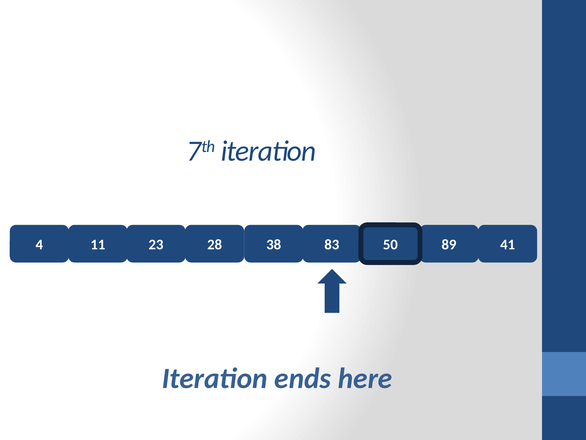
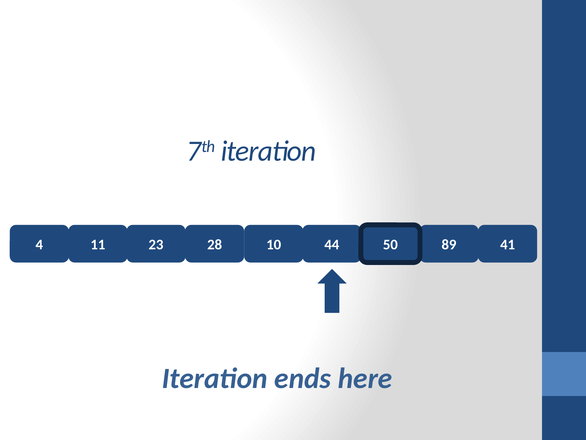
38: 38 -> 10
83: 83 -> 44
